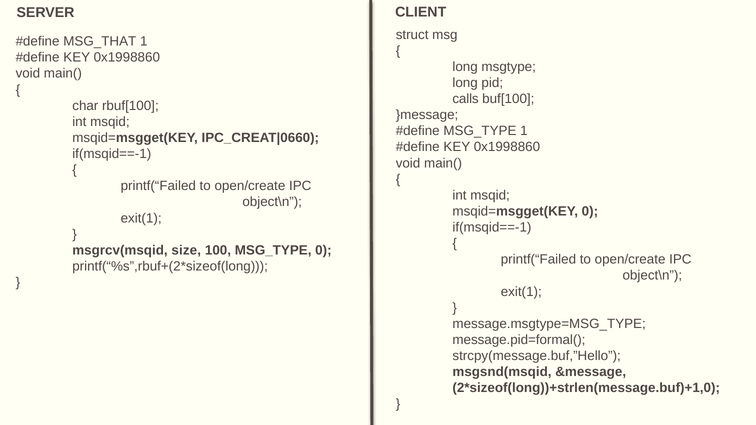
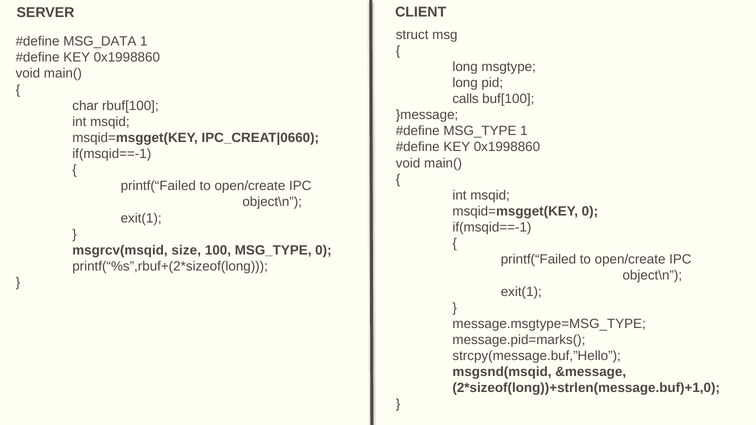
MSG_THAT: MSG_THAT -> MSG_DATA
message.pid=formal(: message.pid=formal( -> message.pid=marks(
